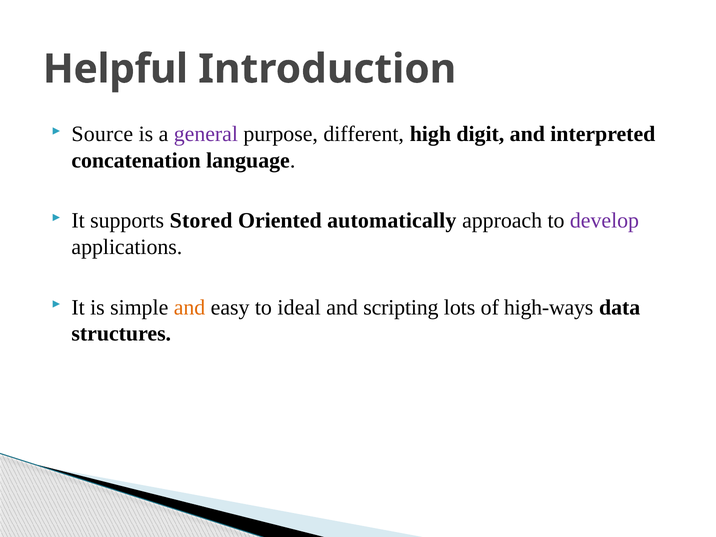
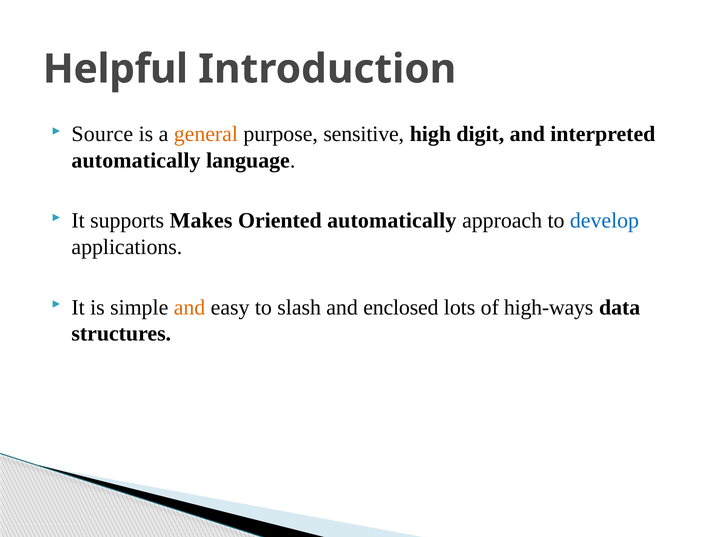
general colour: purple -> orange
different: different -> sensitive
concatenation at (136, 160): concatenation -> automatically
Stored: Stored -> Makes
develop colour: purple -> blue
ideal: ideal -> slash
scripting: scripting -> enclosed
